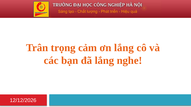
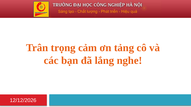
ơn lắng: lắng -> tảng
